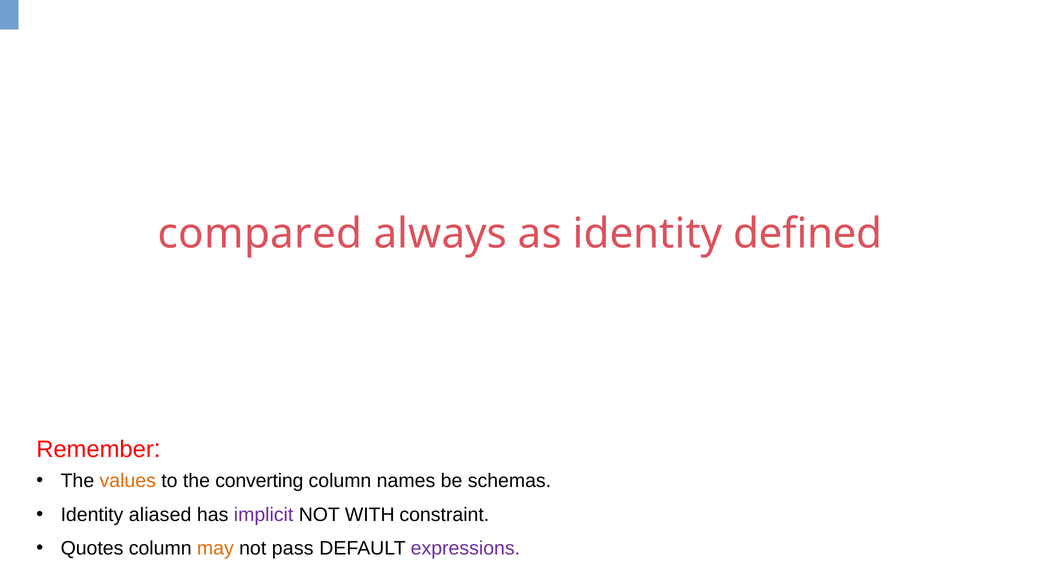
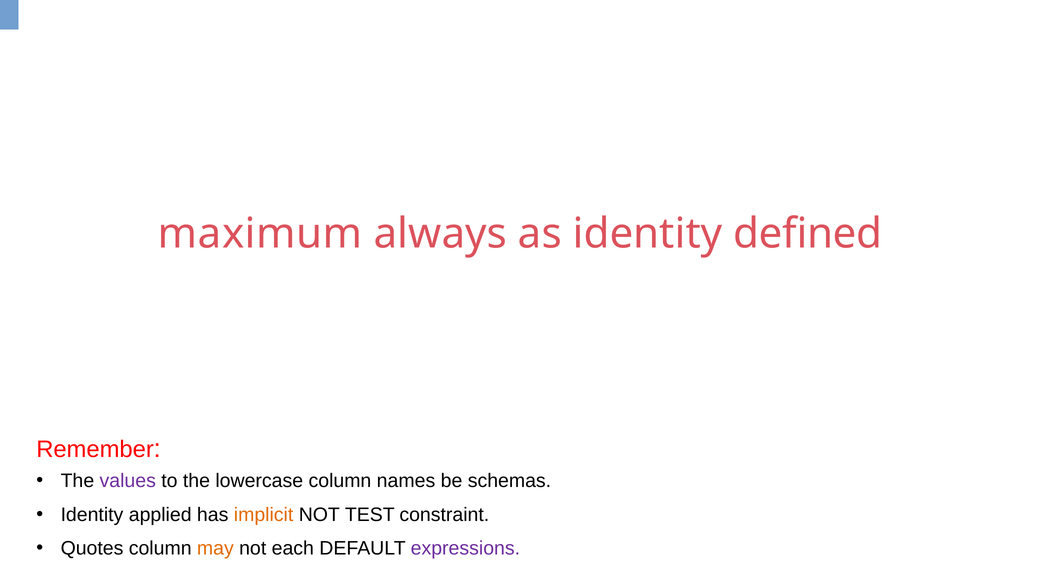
compared: compared -> maximum
values colour: orange -> purple
converting: converting -> lowercase
aliased: aliased -> applied
implicit colour: purple -> orange
WITH: WITH -> TEST
pass: pass -> each
